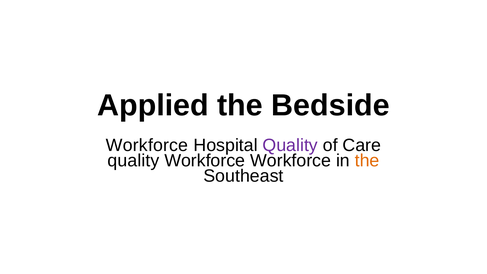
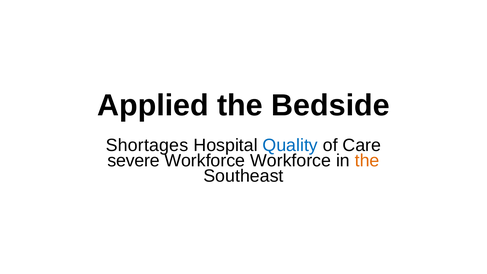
Workforce at (147, 145): Workforce -> Shortages
Quality at (290, 145) colour: purple -> blue
quality at (133, 161): quality -> severe
